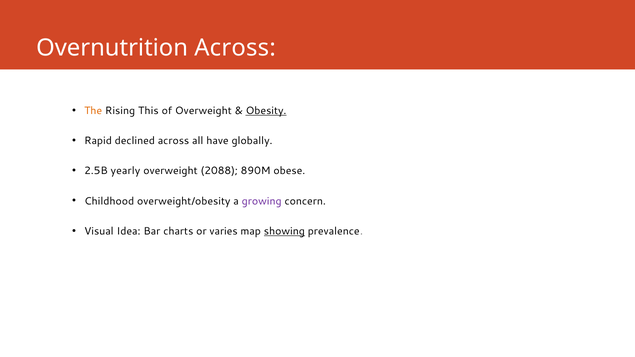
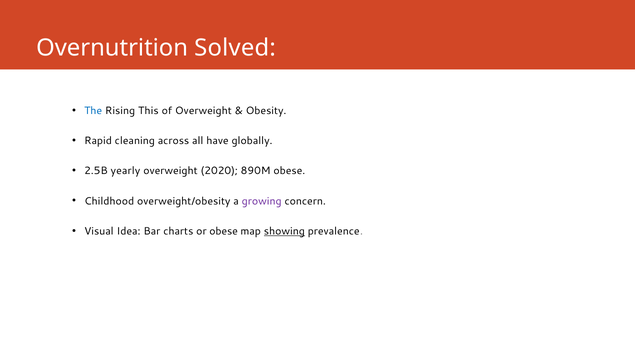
Overnutrition Across: Across -> Solved
The colour: orange -> blue
Obesity underline: present -> none
declined: declined -> cleaning
2088: 2088 -> 2020
or varies: varies -> obese
